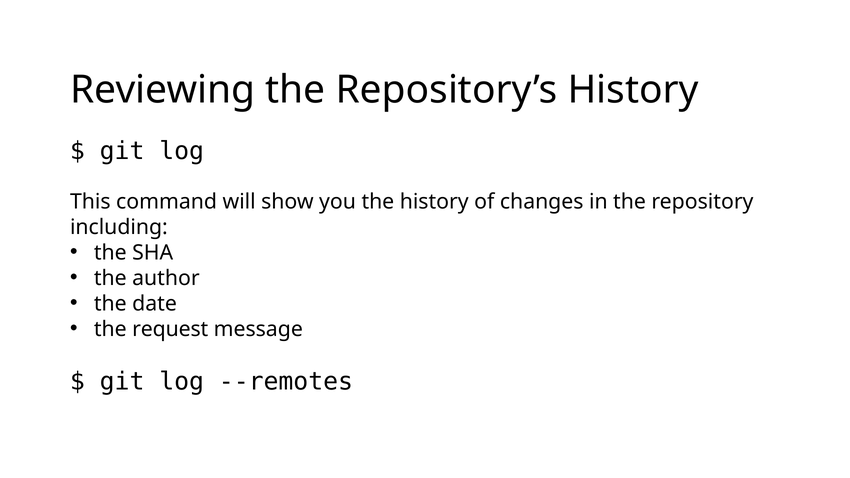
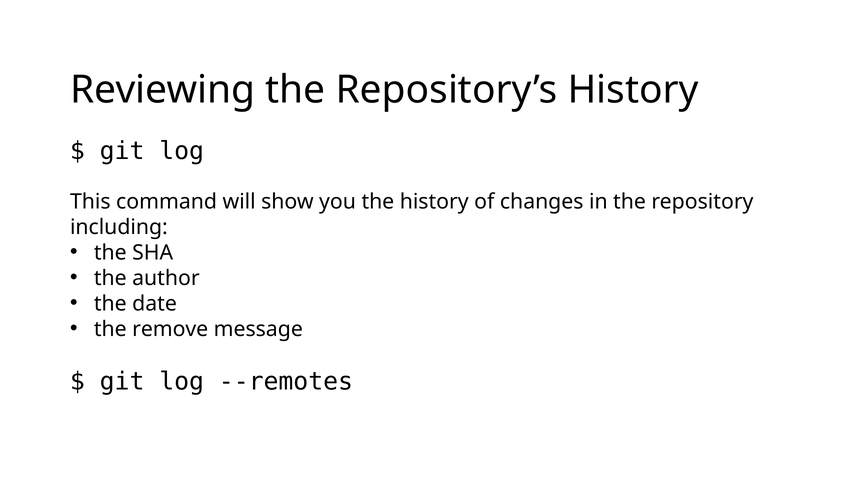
request: request -> remove
